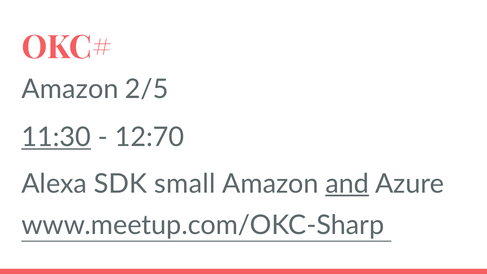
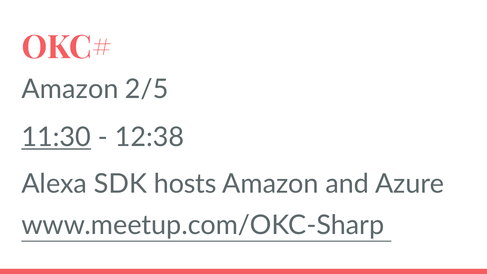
12:70: 12:70 -> 12:38
small: small -> hosts
and underline: present -> none
